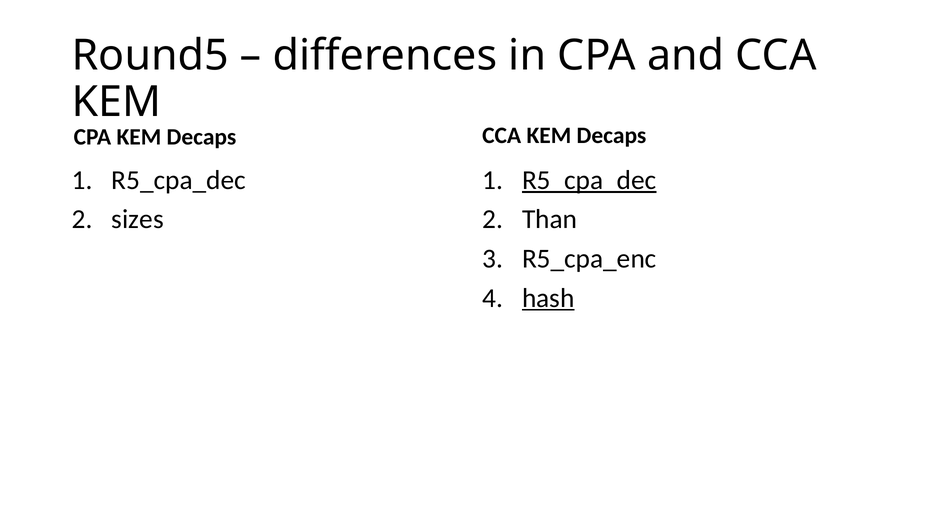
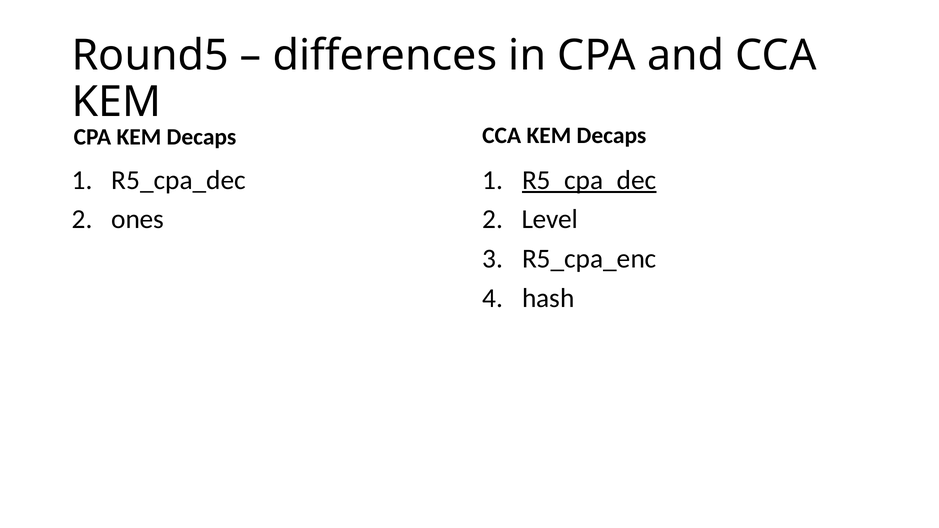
sizes: sizes -> ones
Than: Than -> Level
hash underline: present -> none
